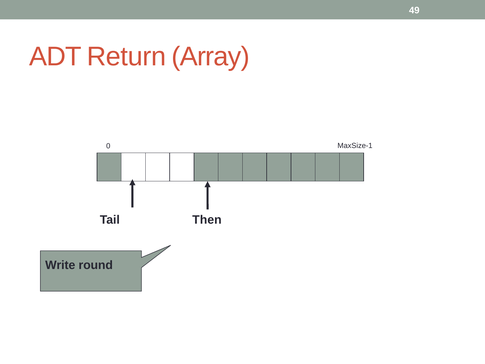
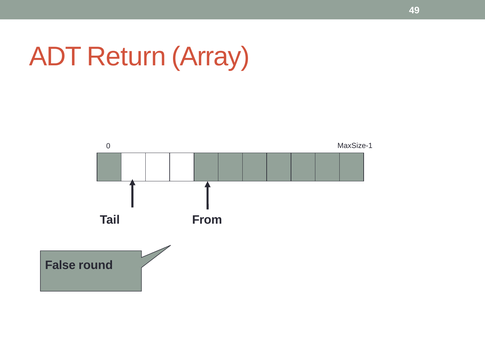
Then: Then -> From
Write: Write -> False
